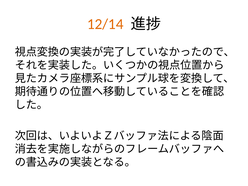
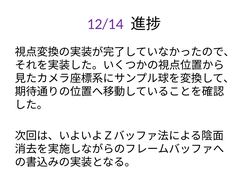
12/14 colour: orange -> purple
